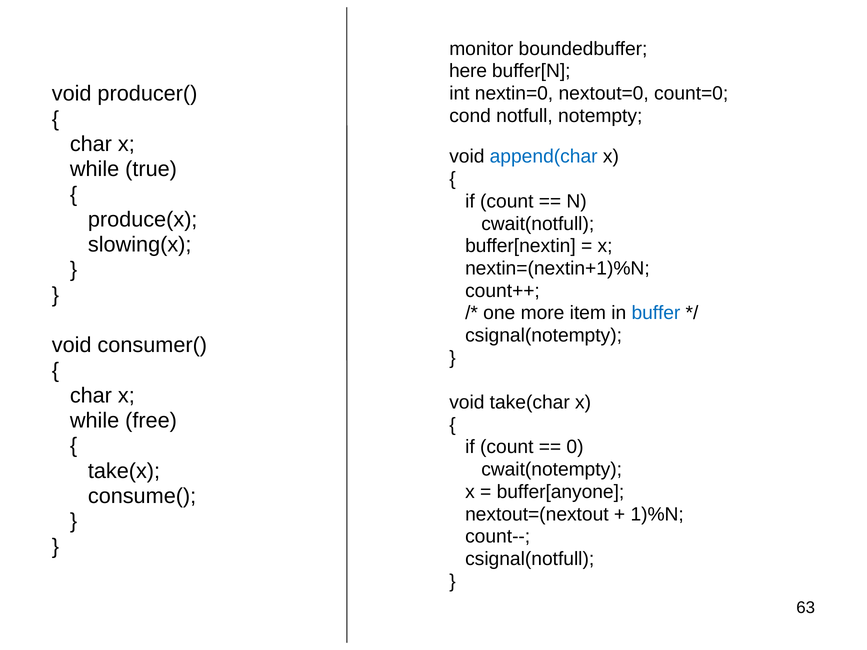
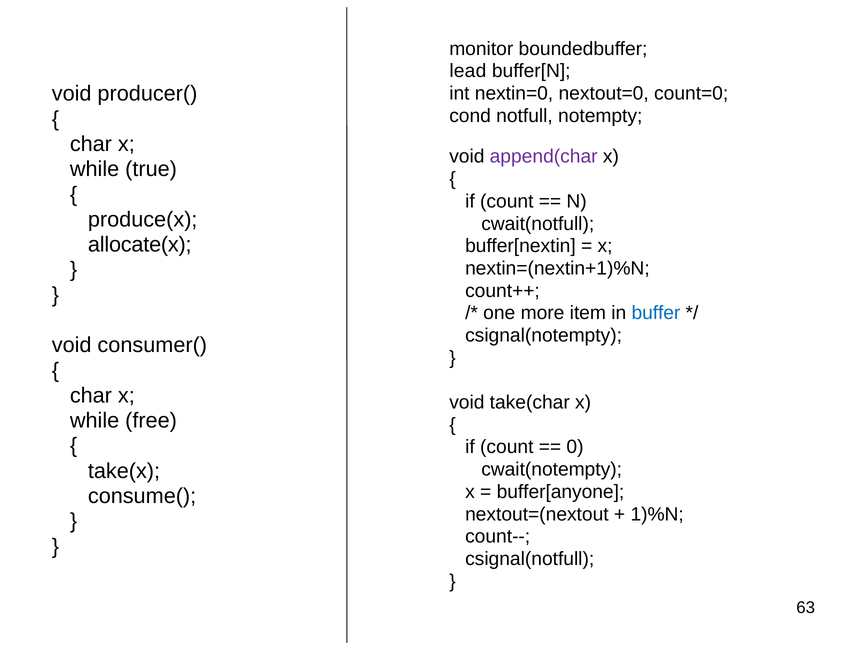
here: here -> lead
append(char colour: blue -> purple
slowing(x: slowing(x -> allocate(x
